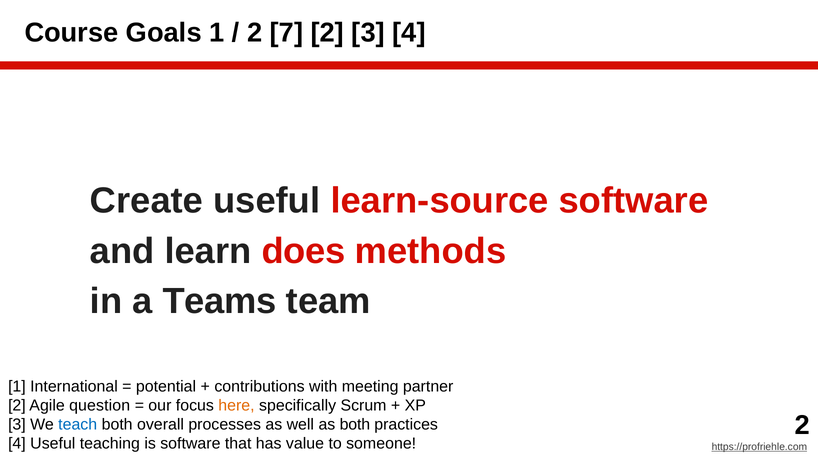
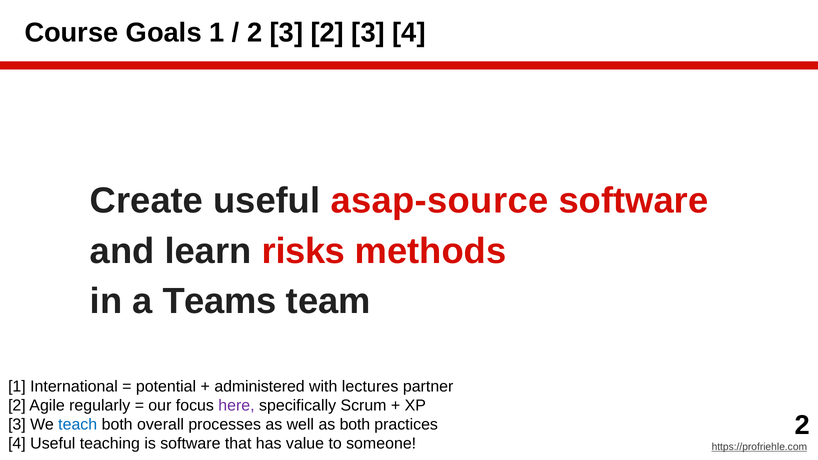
7 at (286, 33): 7 -> 3
learn-source: learn-source -> asap-source
does: does -> risks
contributions: contributions -> administered
meeting: meeting -> lectures
question: question -> regularly
here colour: orange -> purple
